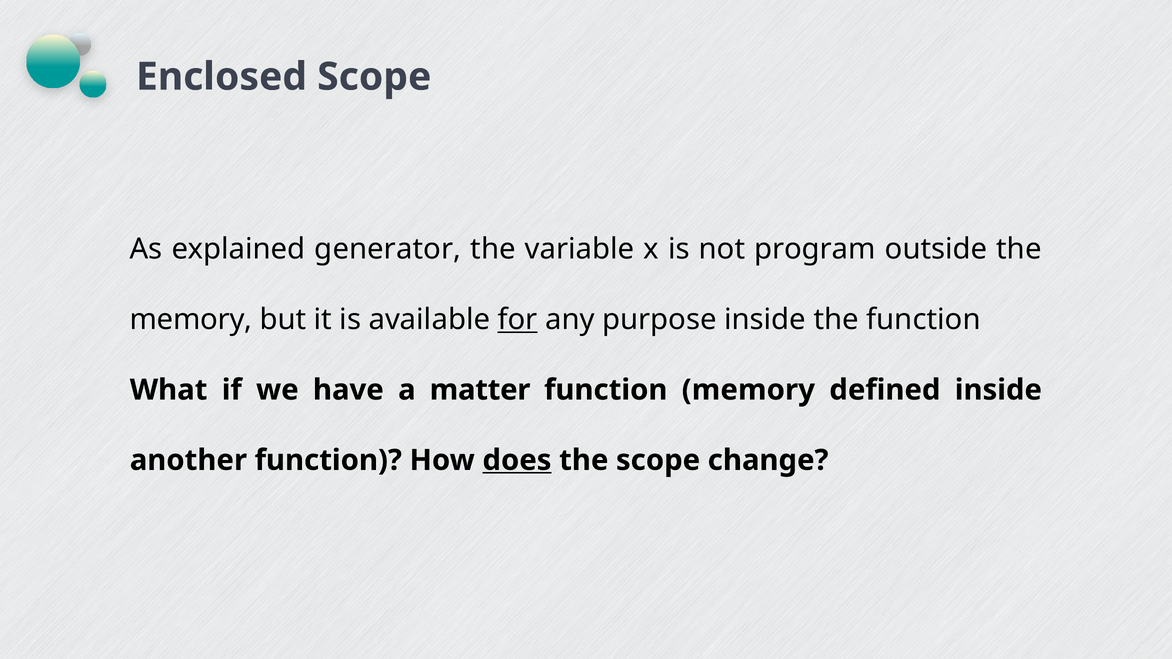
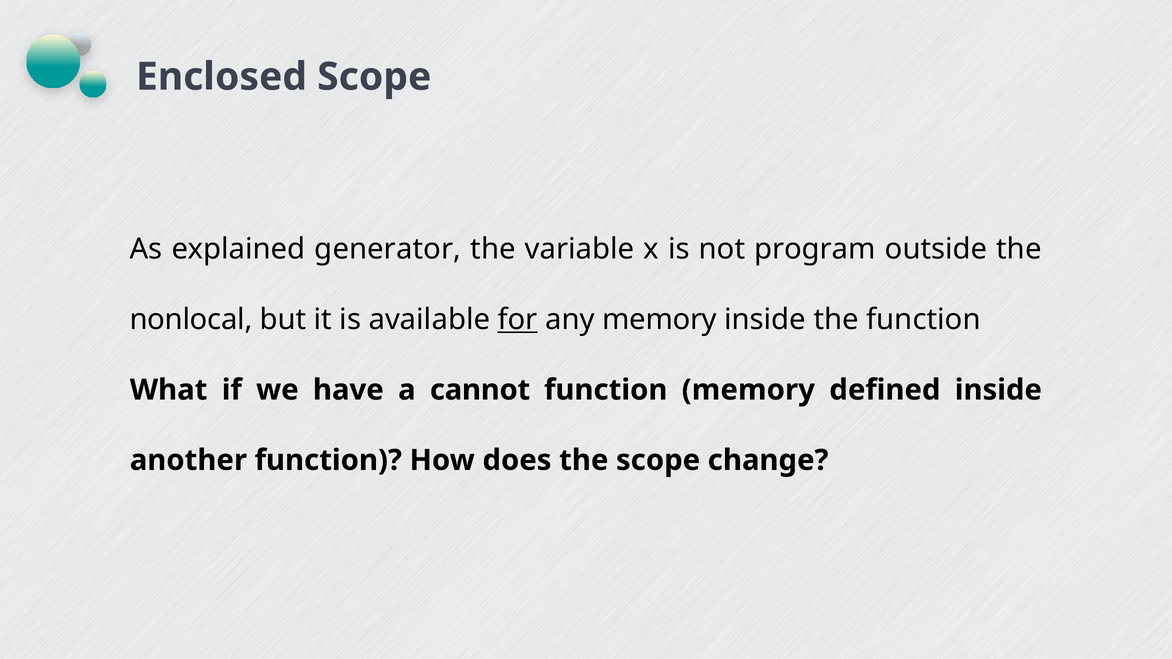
memory at (191, 320): memory -> nonlocal
any purpose: purpose -> memory
matter: matter -> cannot
does underline: present -> none
